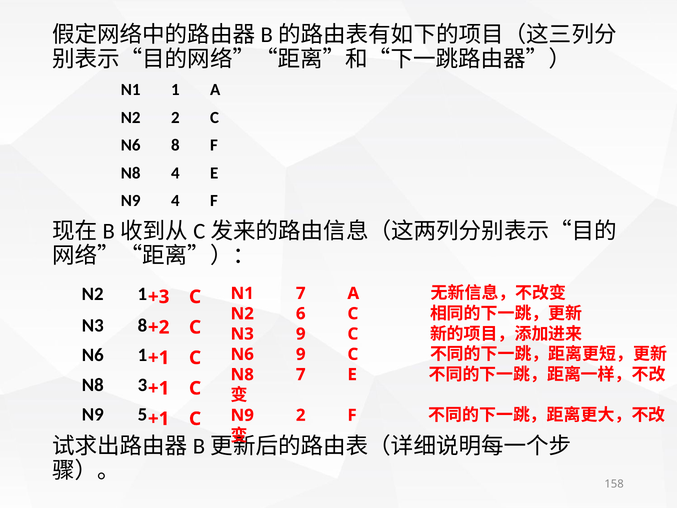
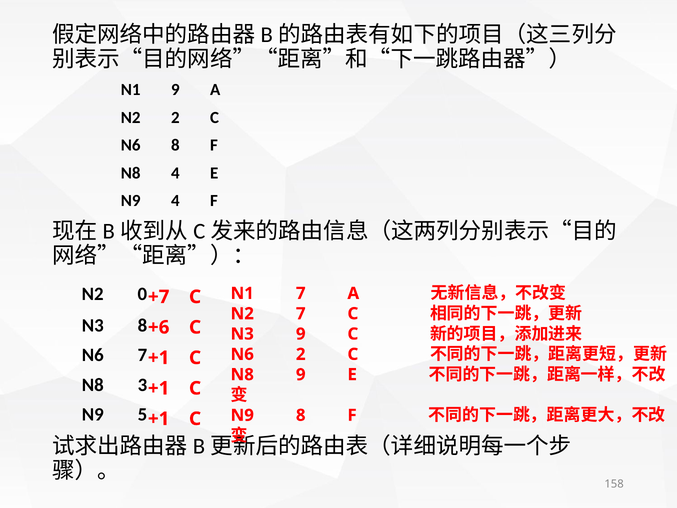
N1 1: 1 -> 9
N2 1: 1 -> 0
+3: +3 -> +7
N2 6: 6 -> 7
+2: +2 -> +6
N6 1: 1 -> 7
N6 9: 9 -> 2
N8 7: 7 -> 9
N9 2: 2 -> 8
